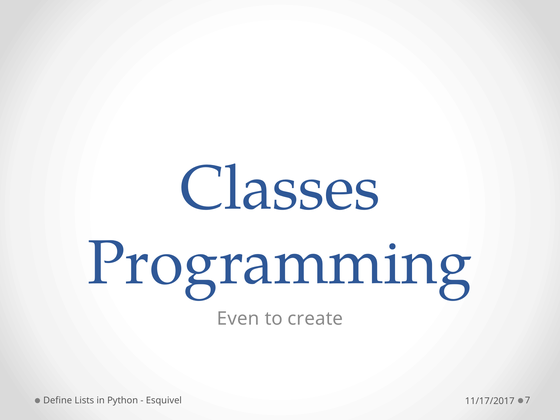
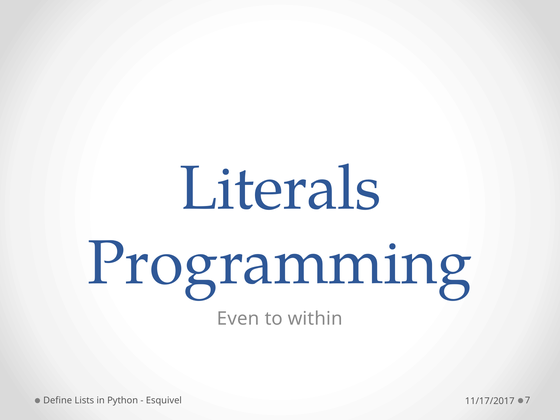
Classes: Classes -> Literals
create: create -> within
